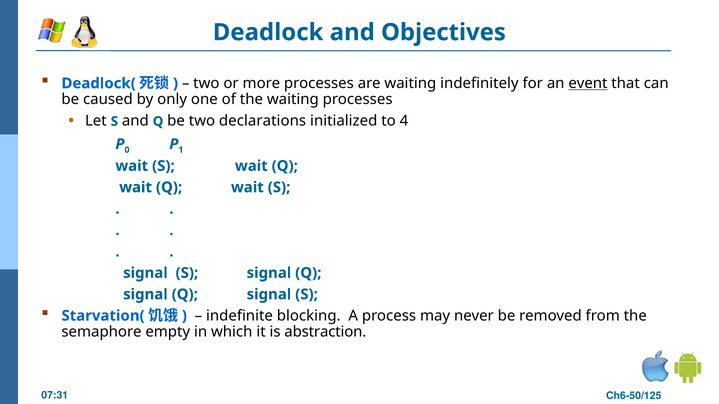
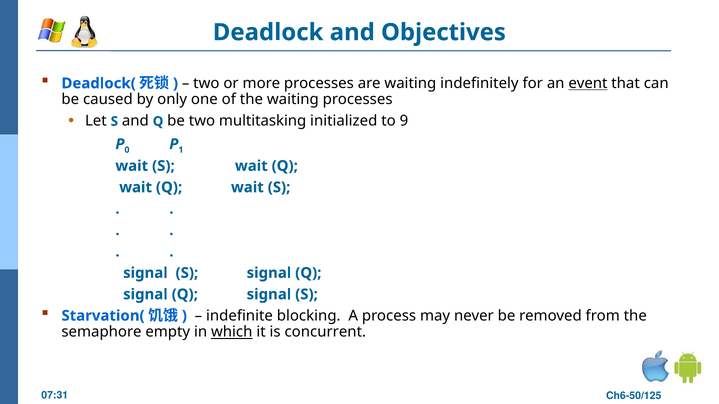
declarations: declarations -> multitasking
4: 4 -> 9
which underline: none -> present
abstraction: abstraction -> concurrent
